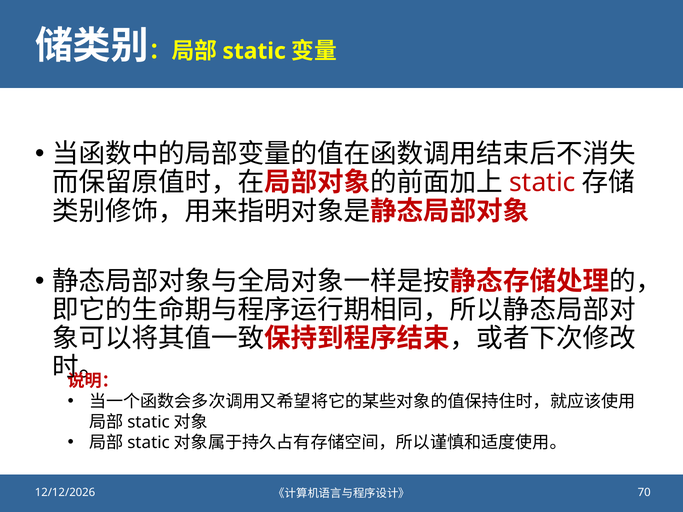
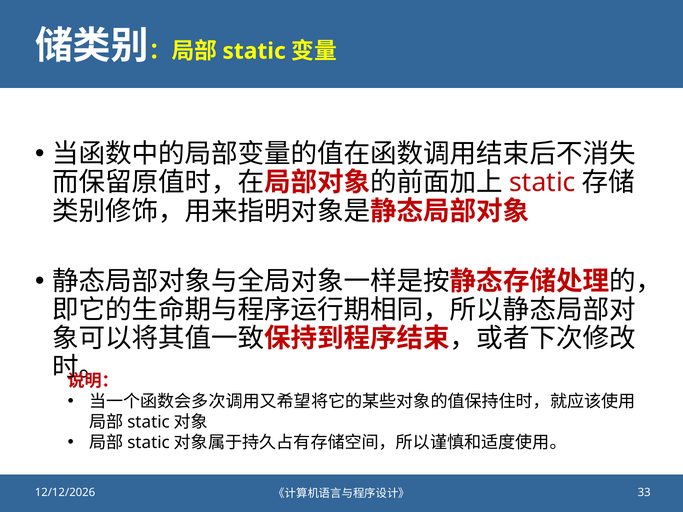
70: 70 -> 33
